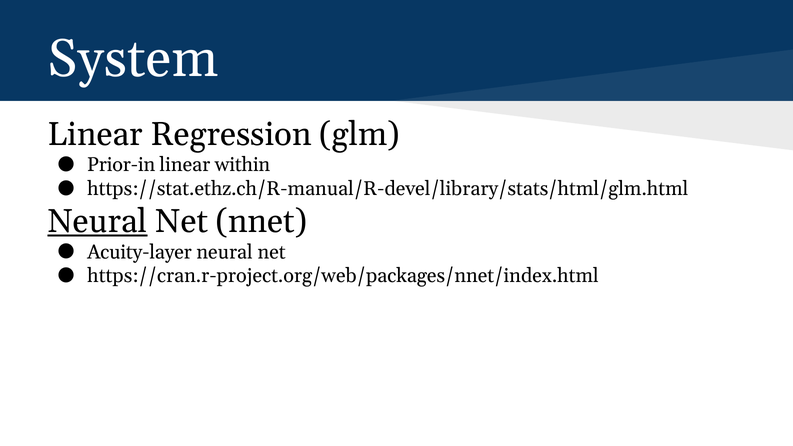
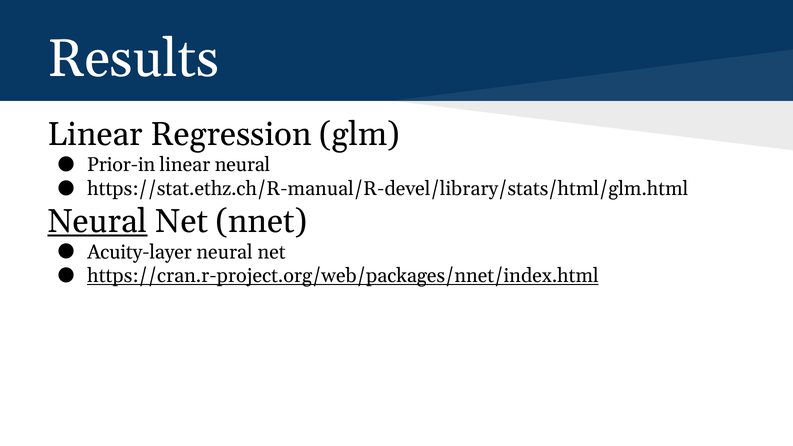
System: System -> Results
linear within: within -> neural
https://cran.r-project.org/web/packages/nnet/index.html underline: none -> present
